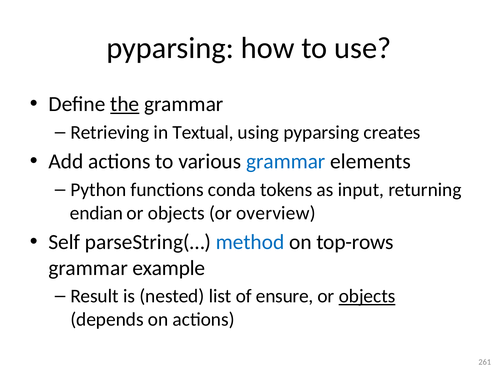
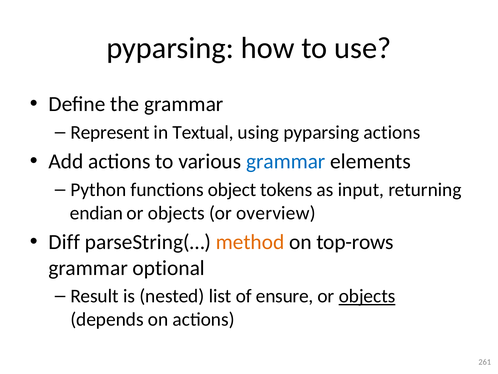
the underline: present -> none
Retrieving: Retrieving -> Represent
pyparsing creates: creates -> actions
conda: conda -> object
Self: Self -> Diff
method colour: blue -> orange
example: example -> optional
